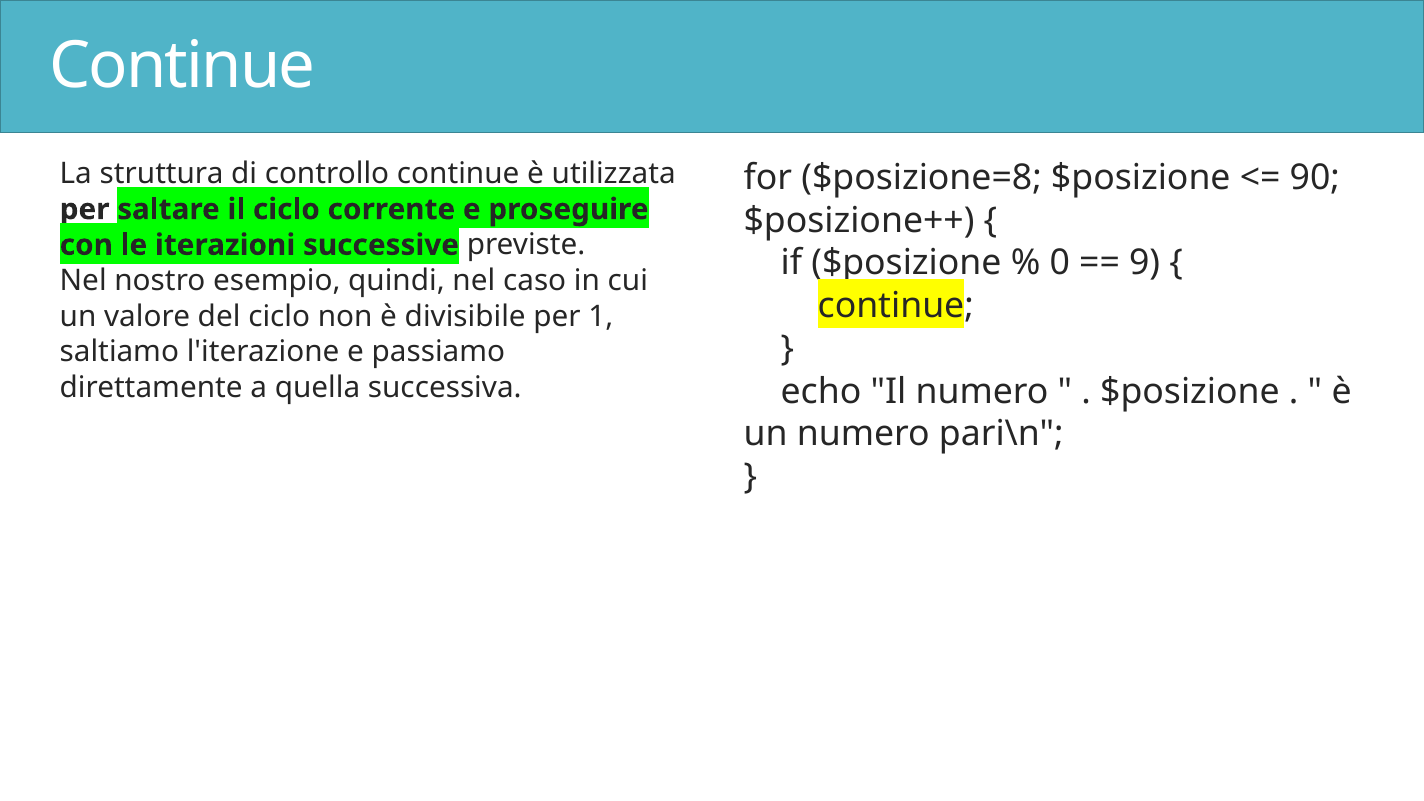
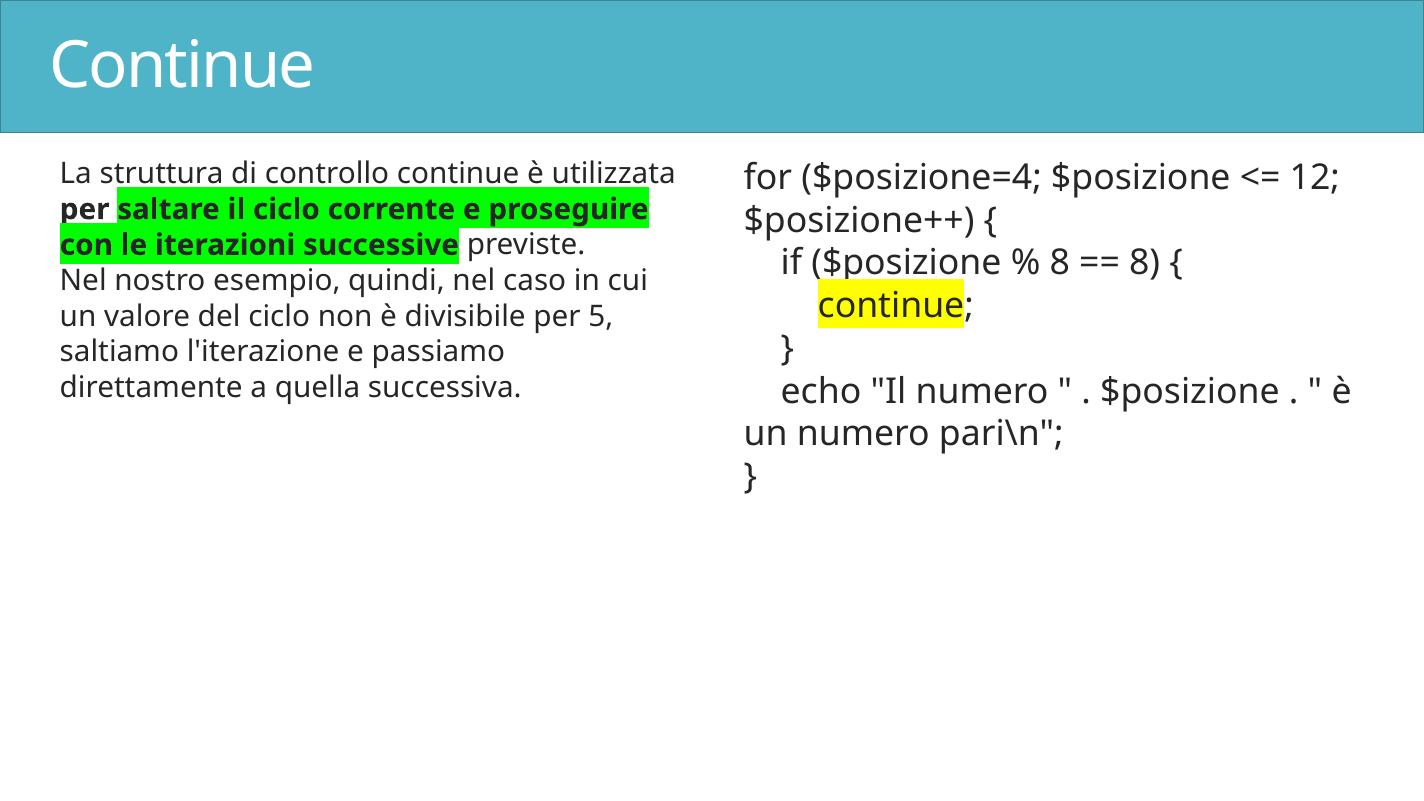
$posizione=8: $posizione=8 -> $posizione=4
90: 90 -> 12
0 at (1060, 263): 0 -> 8
9 at (1145, 263): 9 -> 8
1: 1 -> 5
